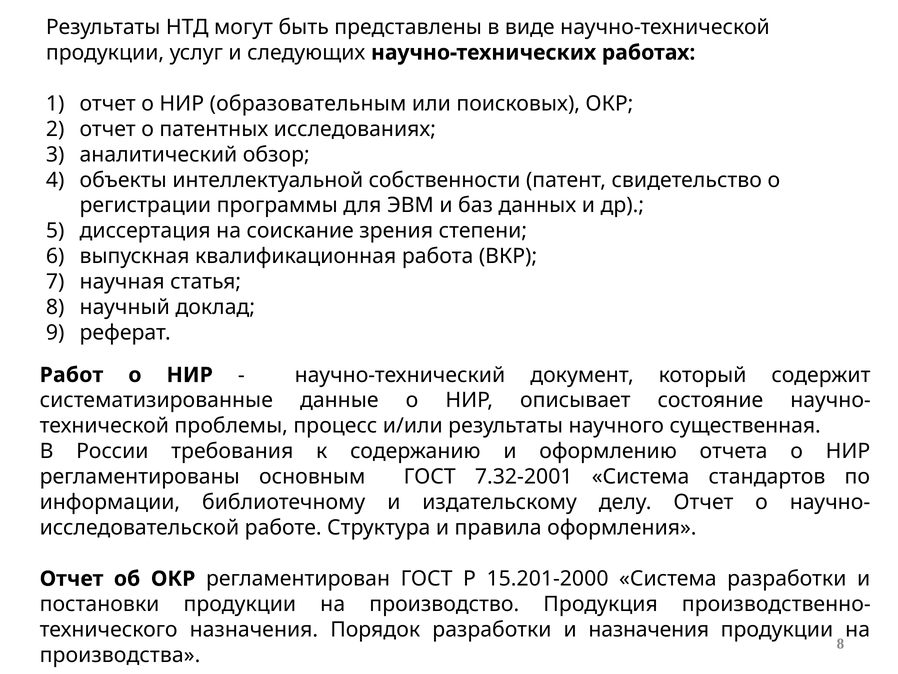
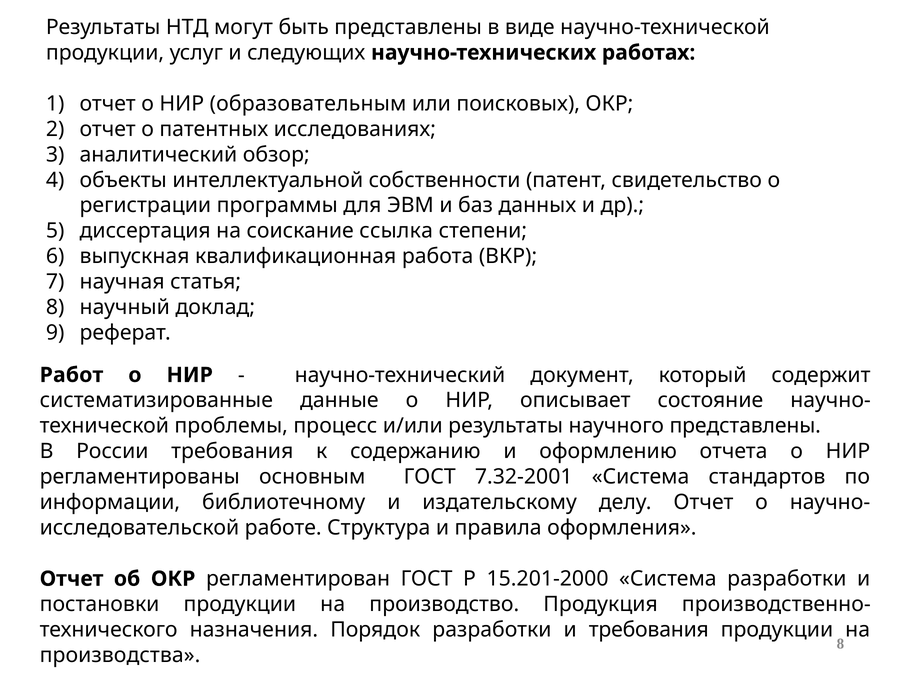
зрения: зрения -> ссылка
научного существенная: существенная -> представлены
и назначения: назначения -> требования
